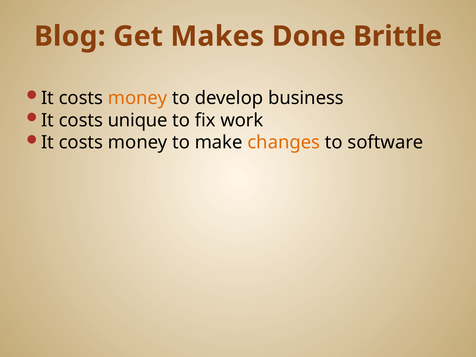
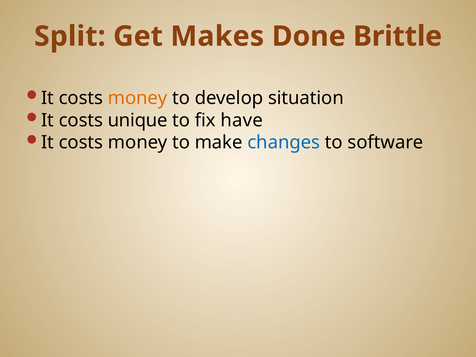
Blog: Blog -> Split
business: business -> situation
work: work -> have
changes colour: orange -> blue
